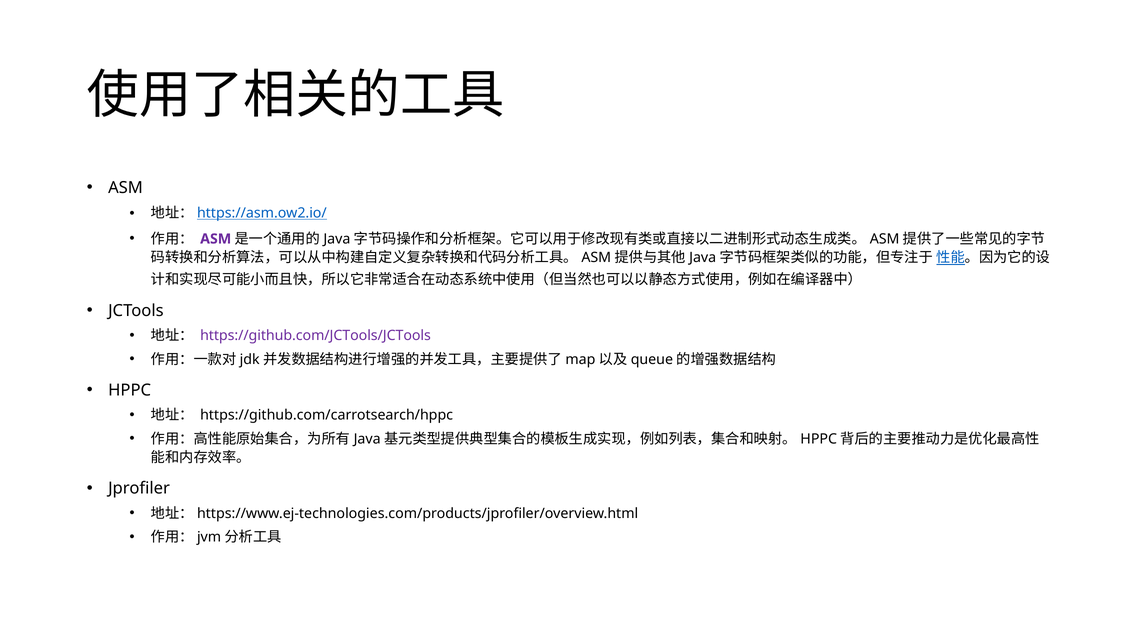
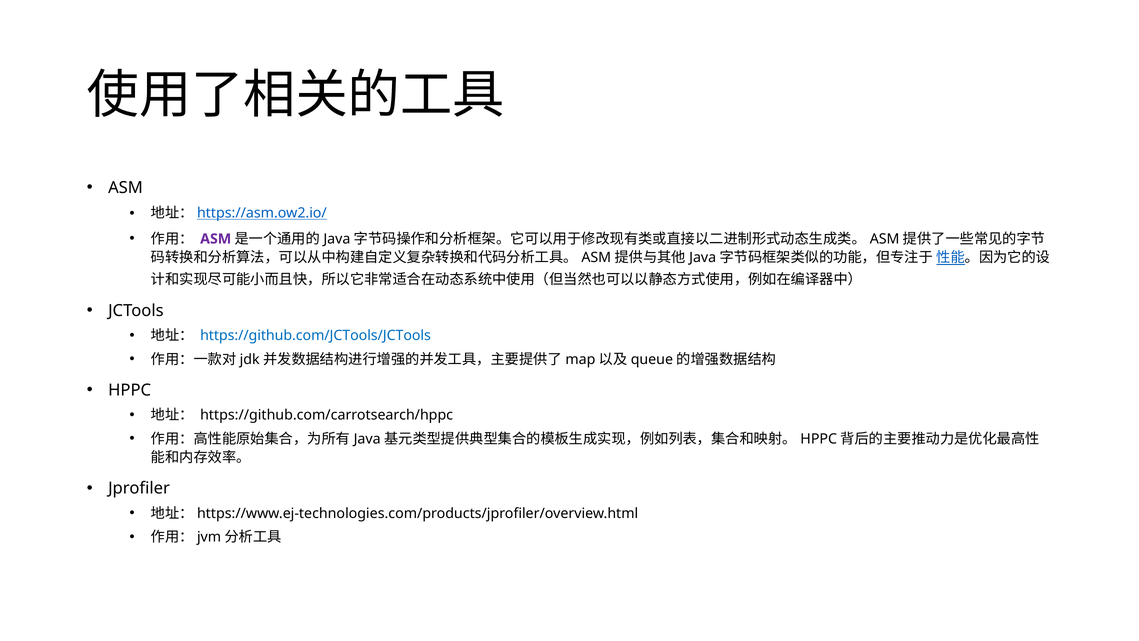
https://github.com/JCTools/JCTools colour: purple -> blue
